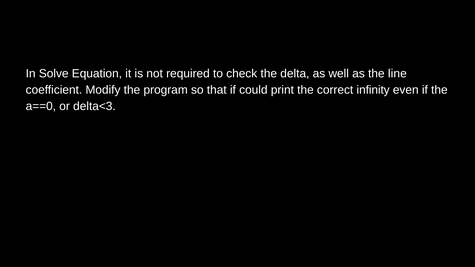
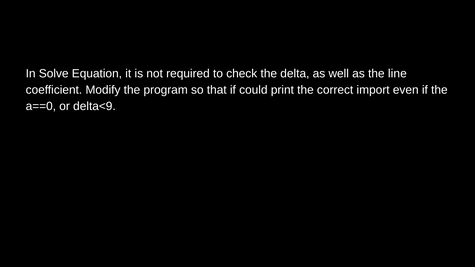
infinity: infinity -> import
delta<3: delta<3 -> delta<9
